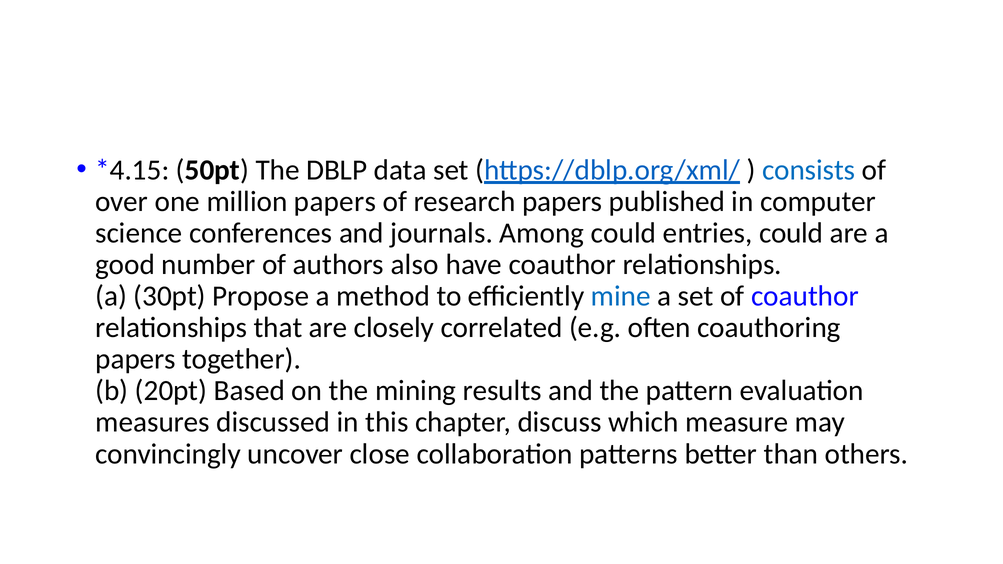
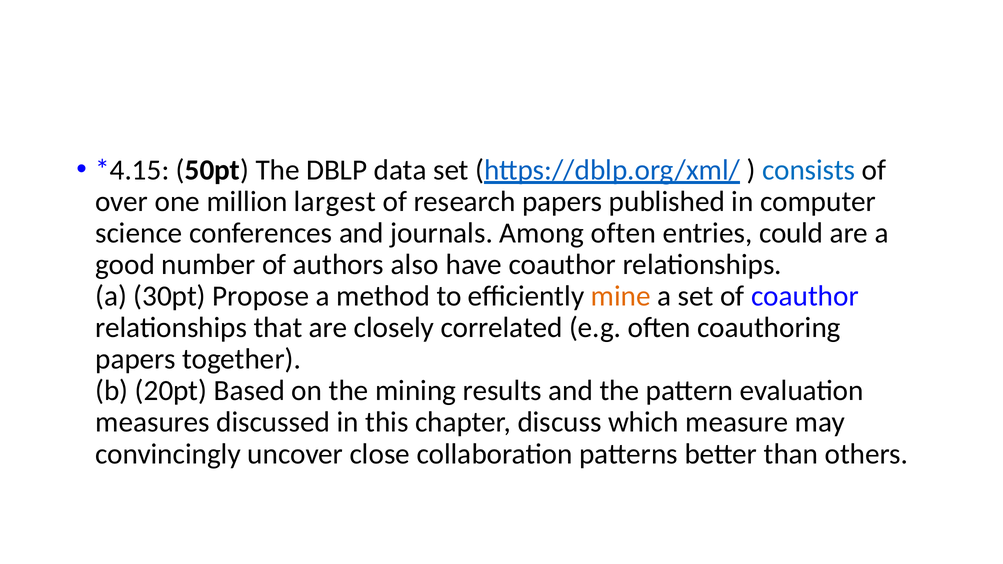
million papers: papers -> largest
Among could: could -> often
mine colour: blue -> orange
